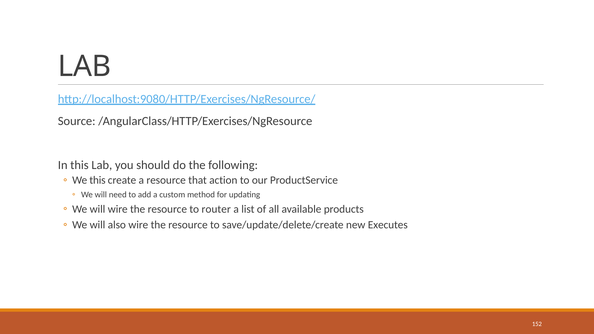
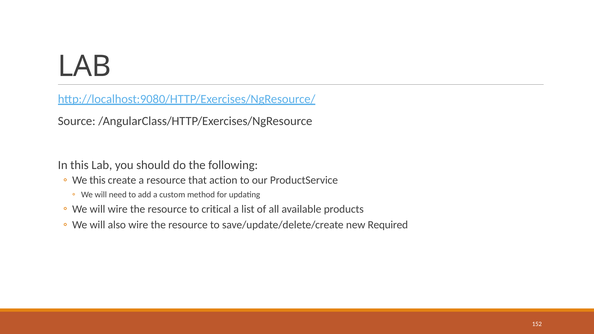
router: router -> critical
Executes: Executes -> Required
